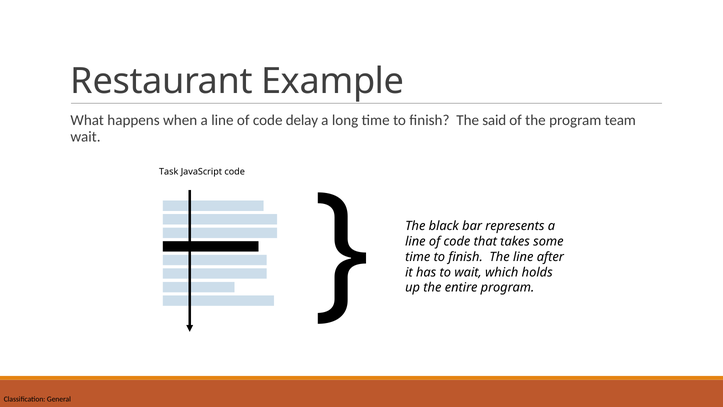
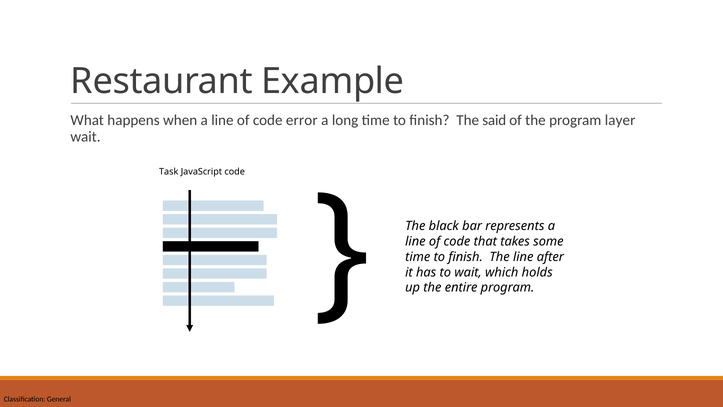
delay: delay -> error
team: team -> layer
